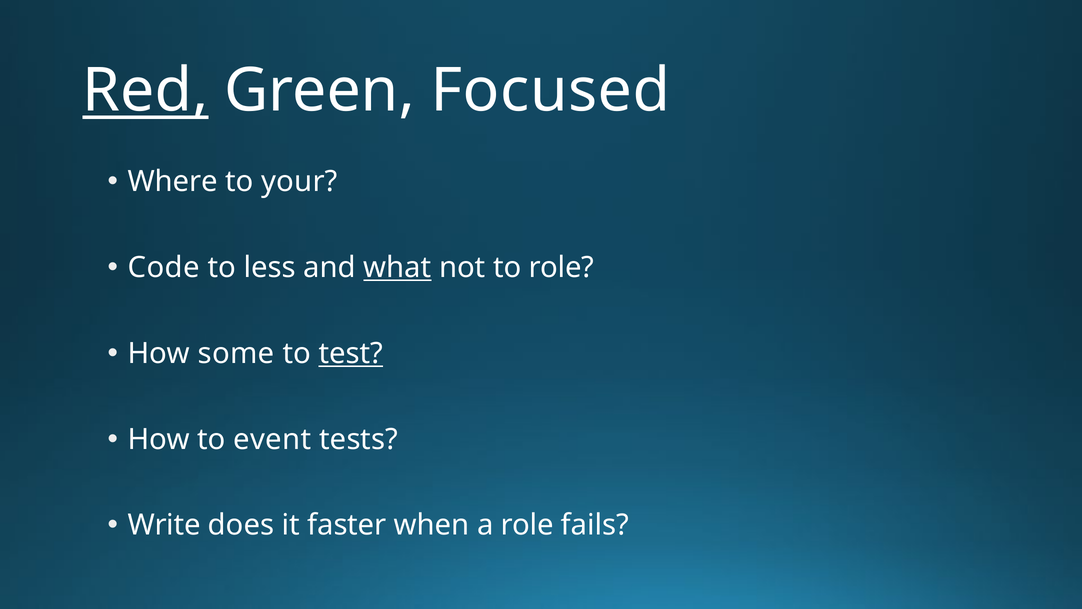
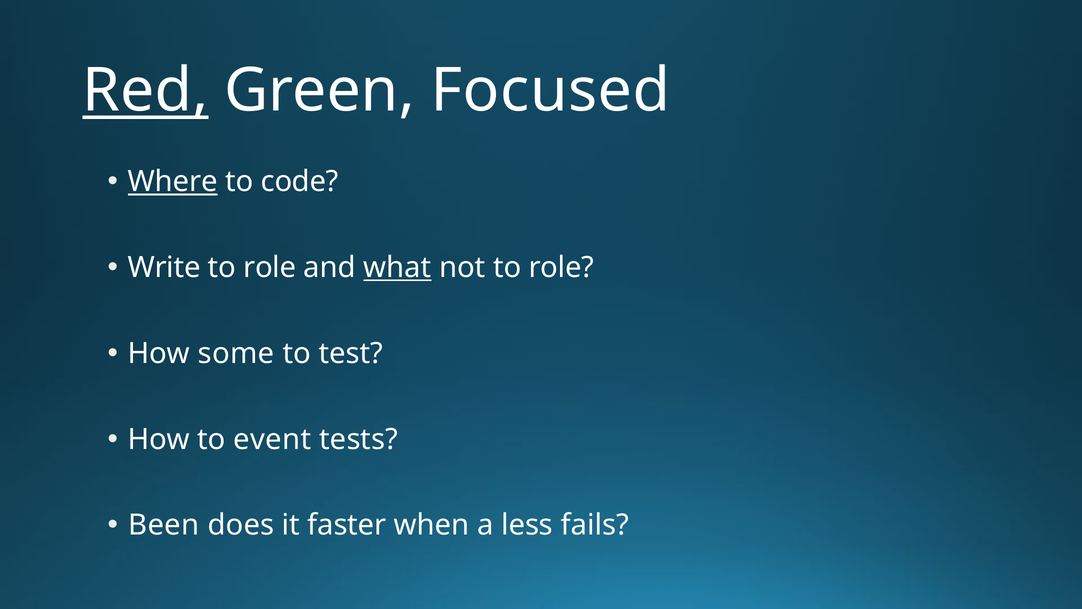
Where underline: none -> present
your: your -> code
Code: Code -> Write
less at (270, 268): less -> role
test underline: present -> none
Write: Write -> Been
a role: role -> less
